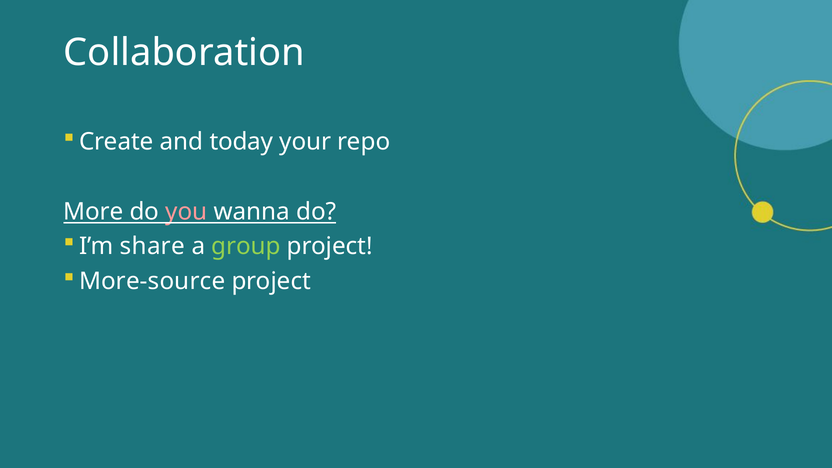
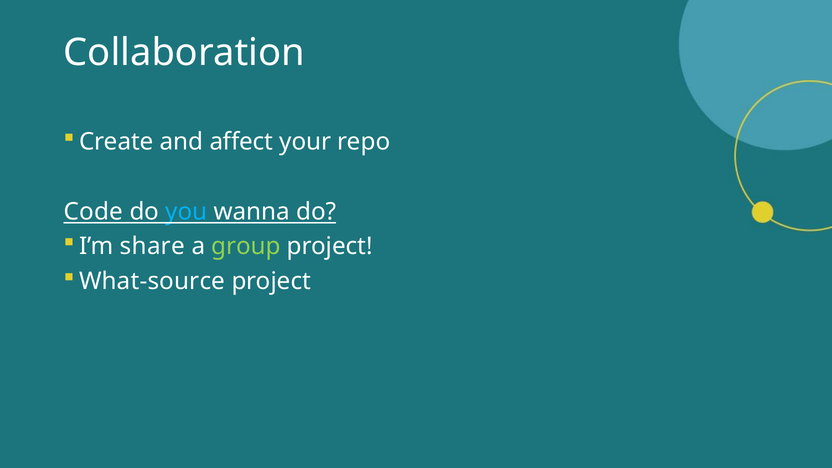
today: today -> affect
More: More -> Code
you colour: pink -> light blue
More-source: More-source -> What-source
